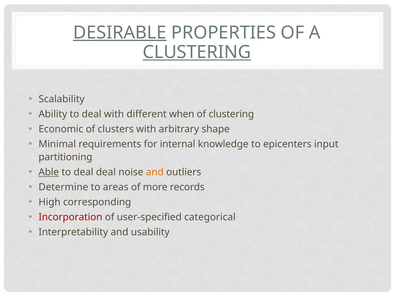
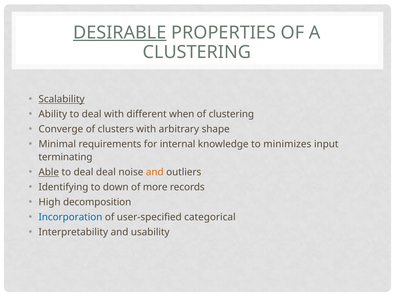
CLUSTERING at (197, 52) underline: present -> none
Scalability underline: none -> present
Economic: Economic -> Converge
epicenters: epicenters -> minimizes
partitioning: partitioning -> terminating
Determine: Determine -> Identifying
areas: areas -> down
corresponding: corresponding -> decomposition
Incorporation colour: red -> blue
